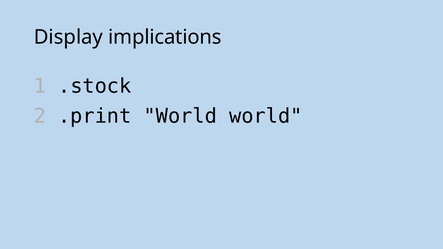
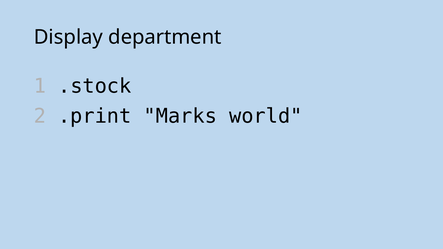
implications: implications -> department
.print World: World -> Marks
